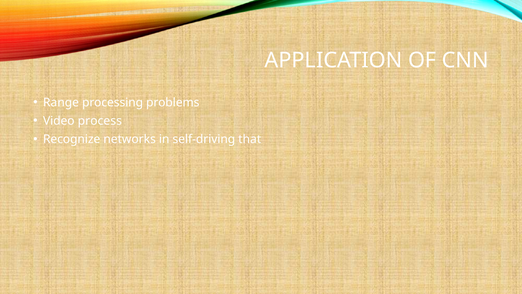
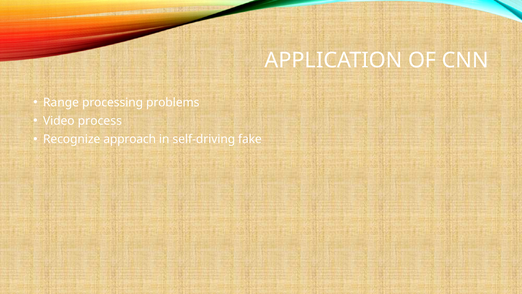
networks: networks -> approach
that: that -> fake
